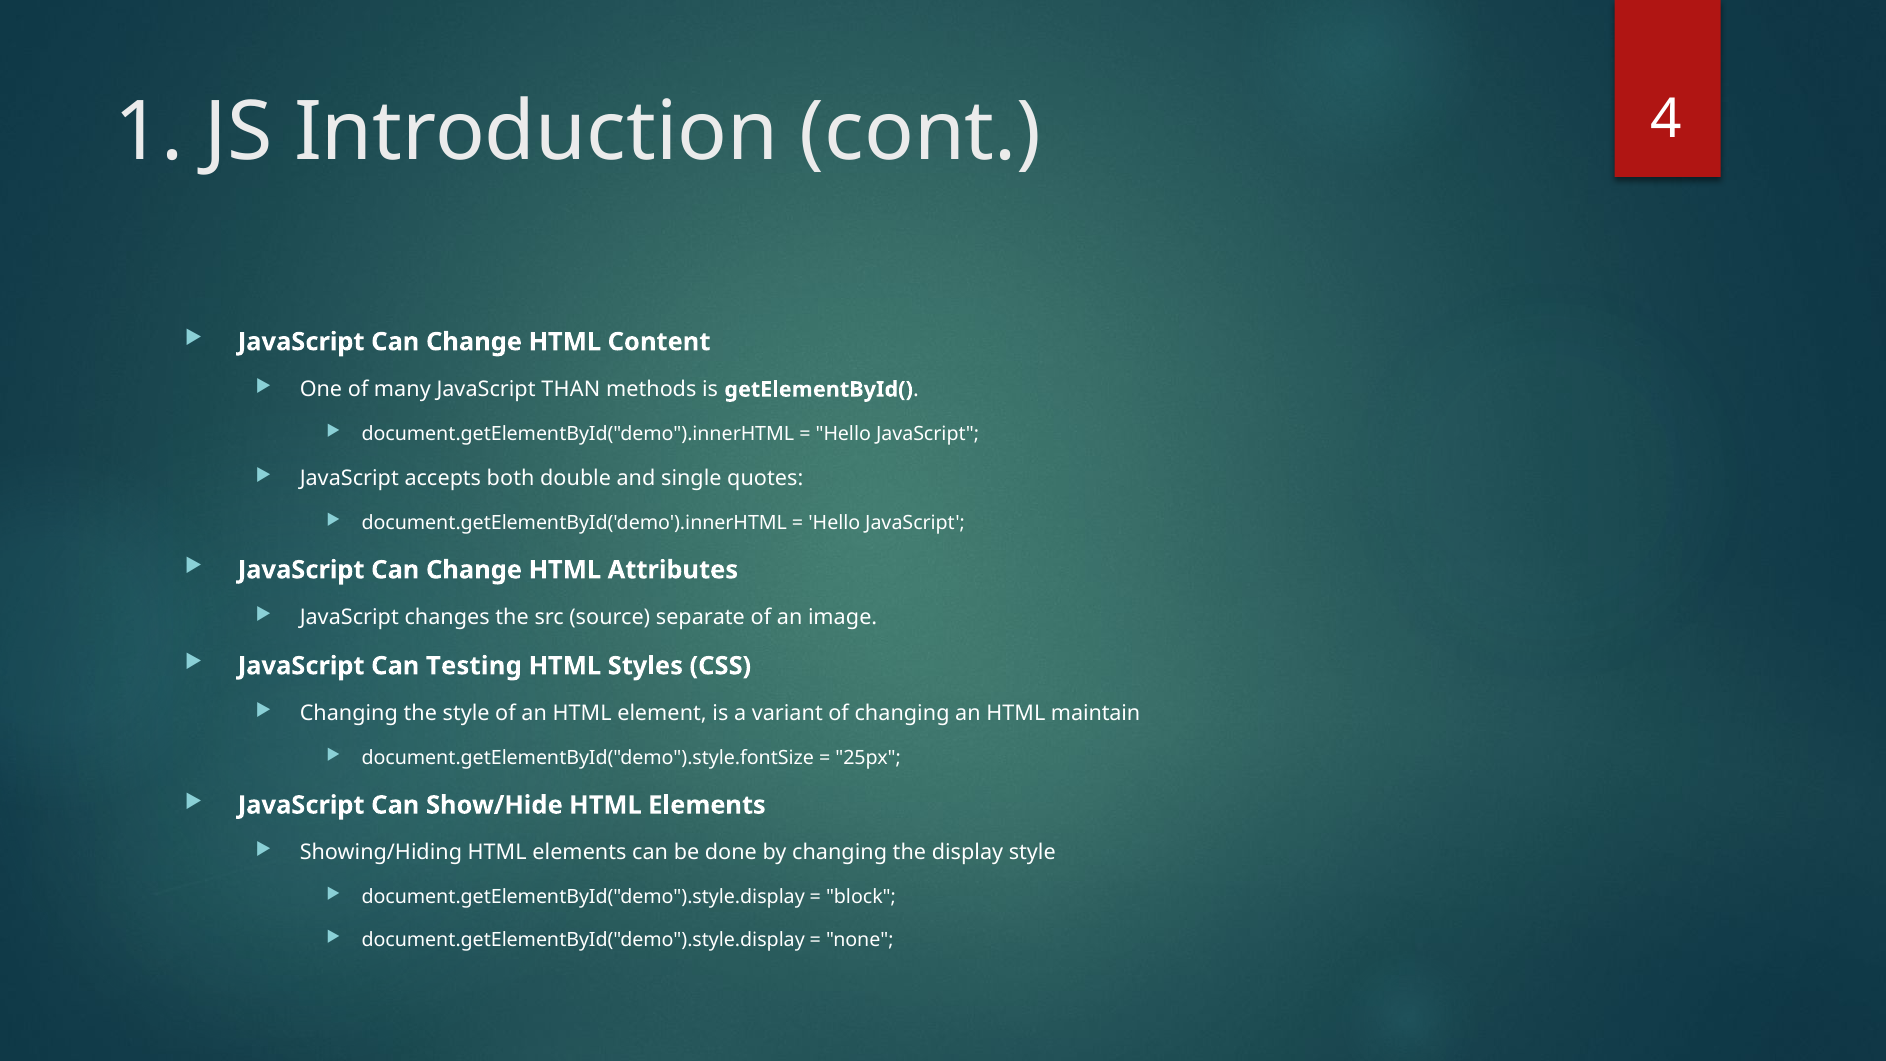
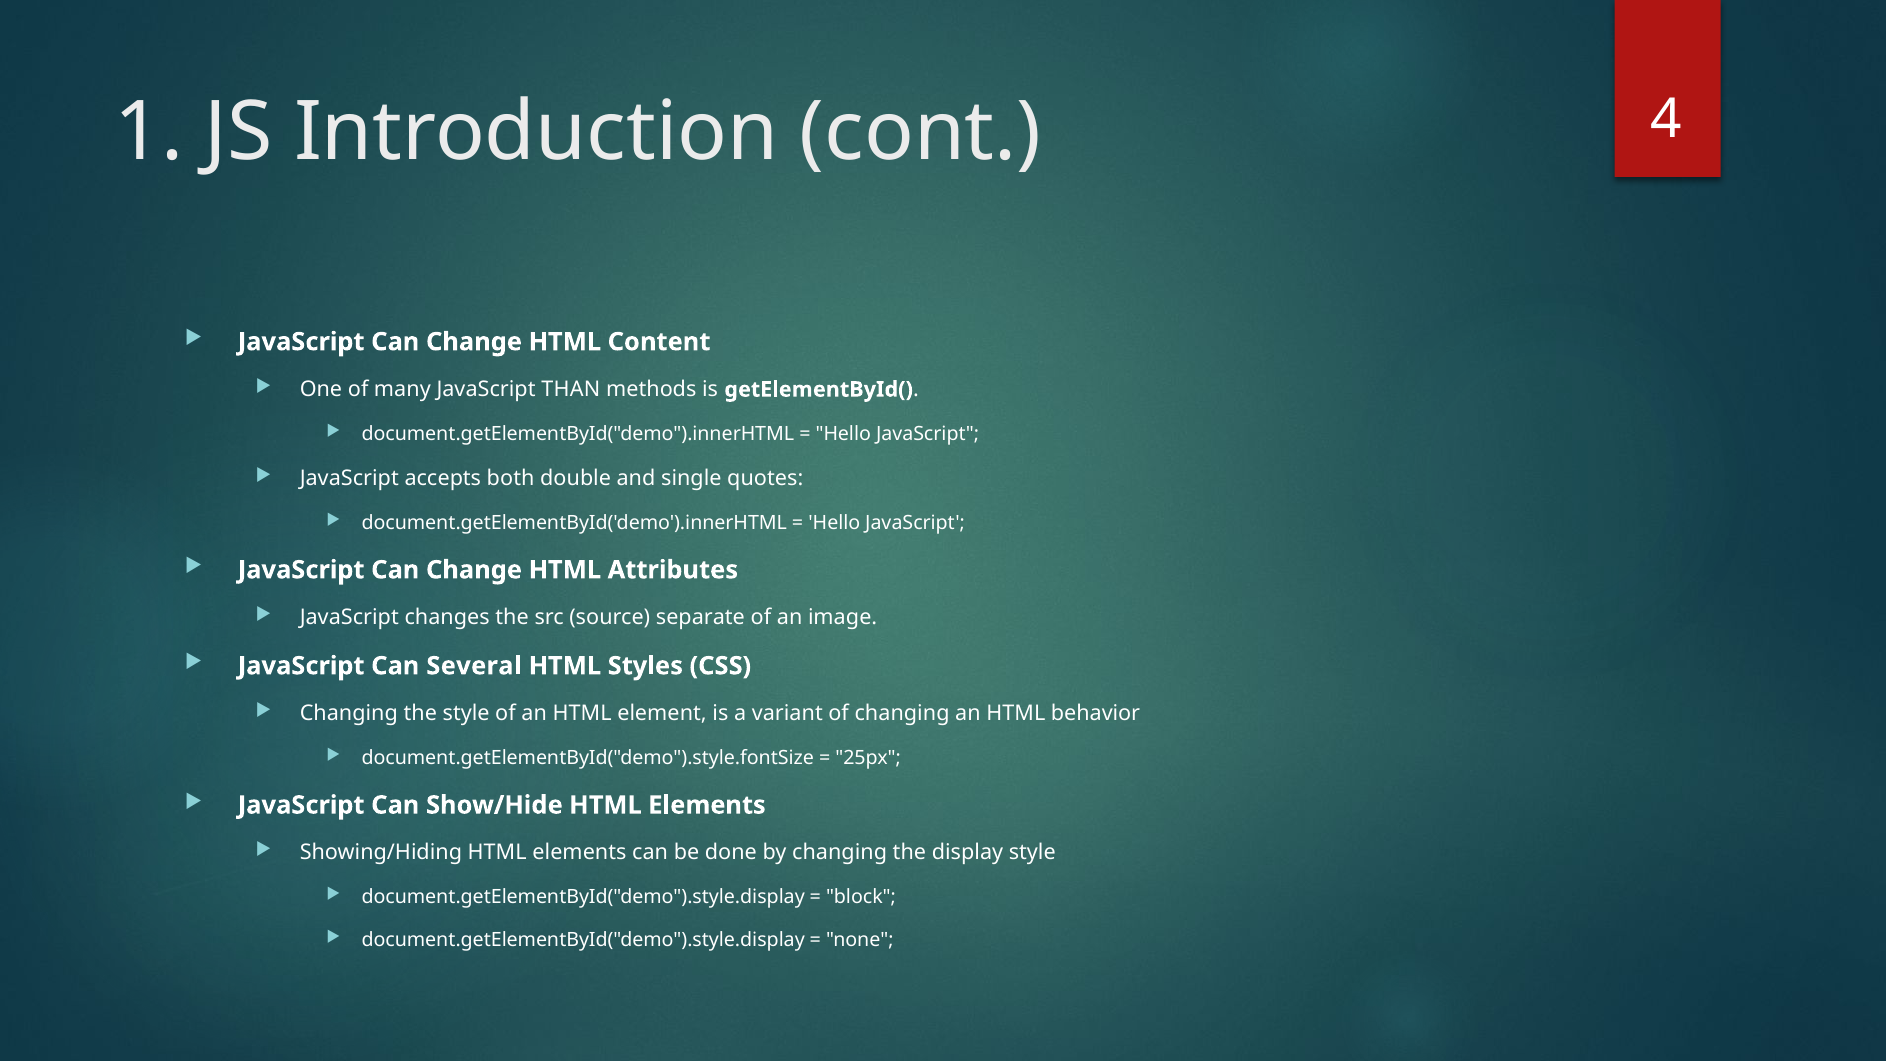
Testing: Testing -> Several
maintain: maintain -> behavior
